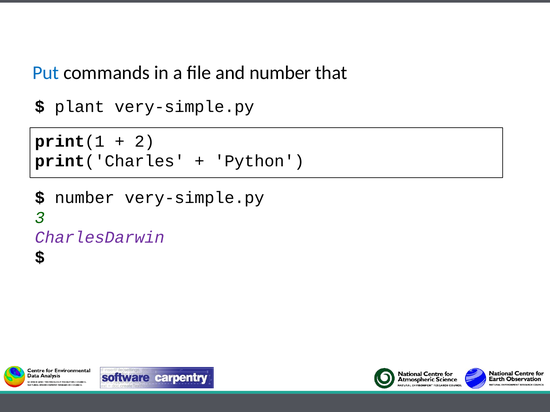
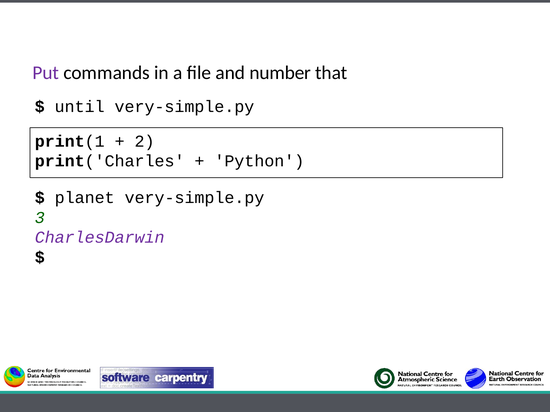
Put colour: blue -> purple
plant: plant -> until
number at (85, 198): number -> planet
